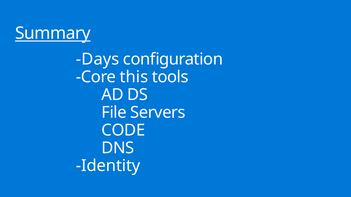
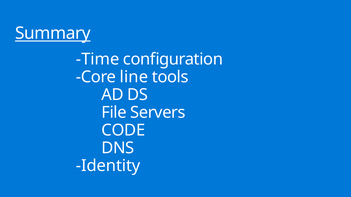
Days: Days -> Time
this: this -> line
